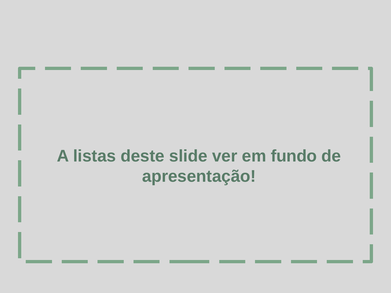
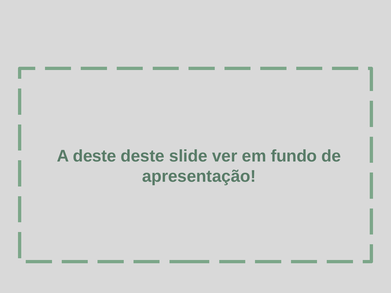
A listas: listas -> deste
